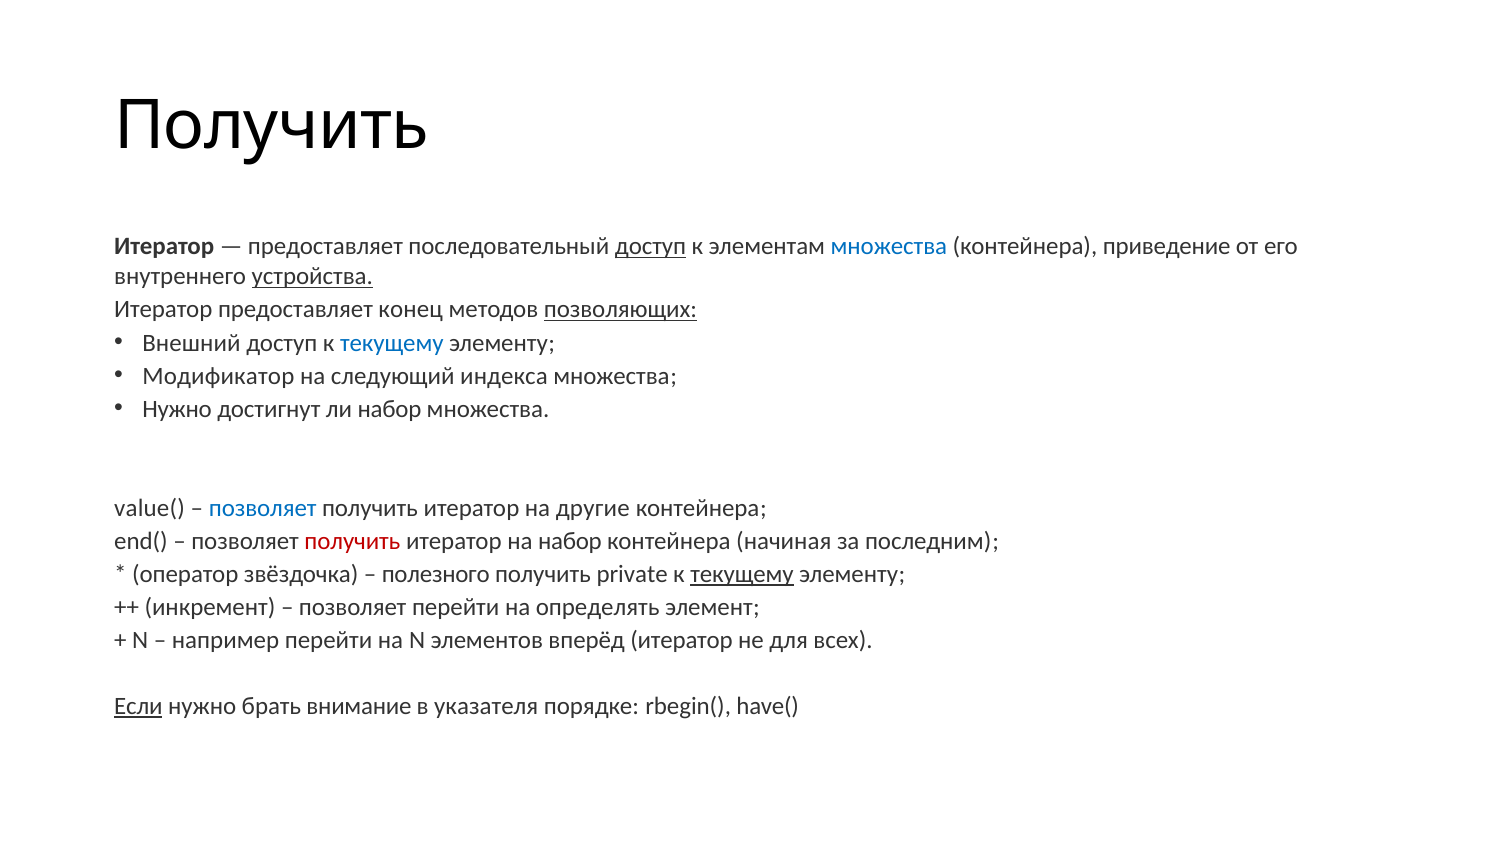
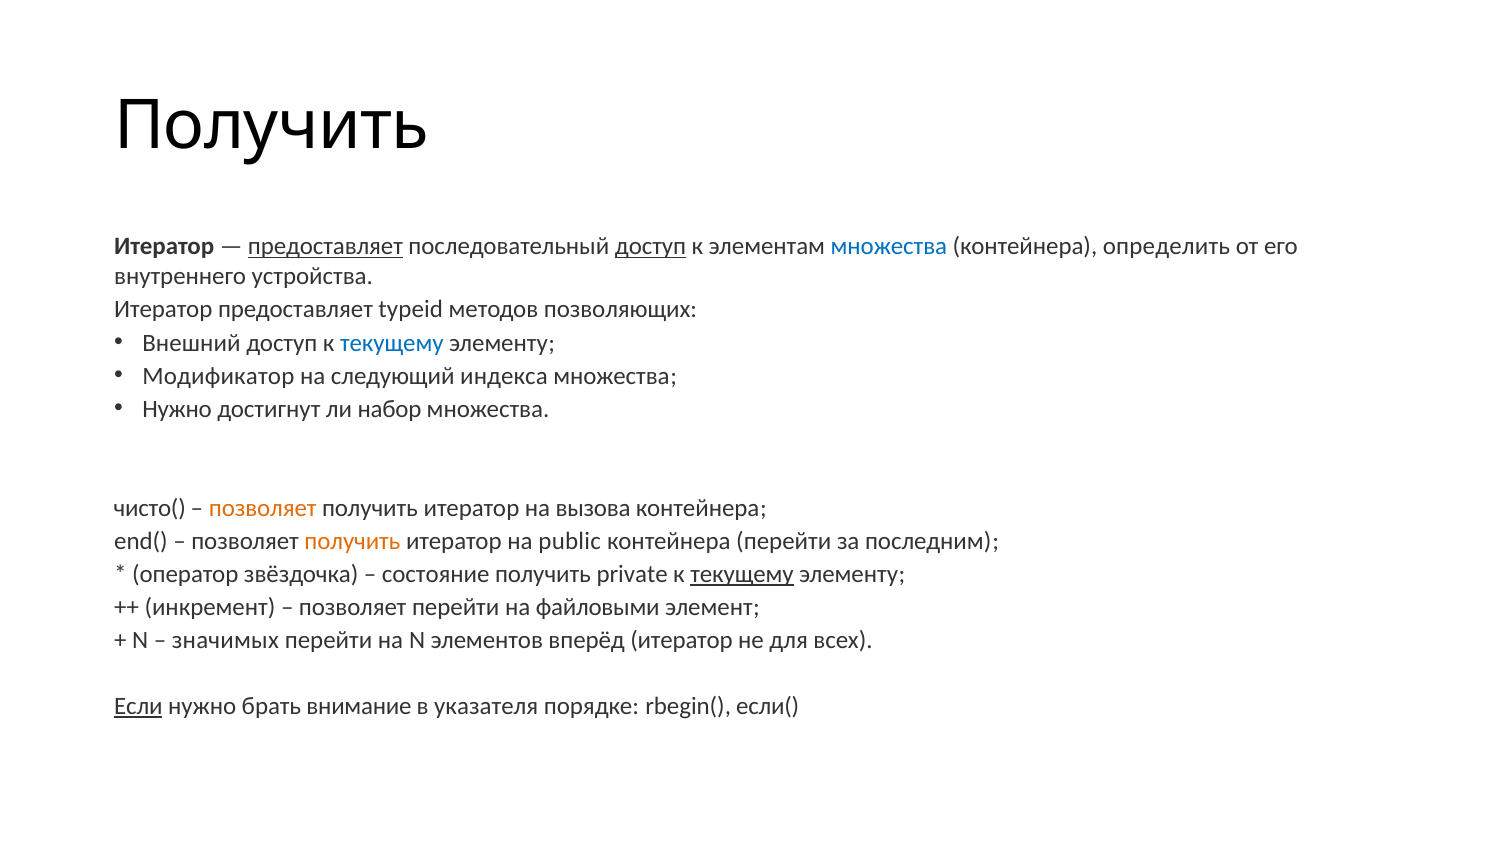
предоставляет at (325, 247) underline: none -> present
приведение: приведение -> определить
устройства underline: present -> none
конец: конец -> typeid
позволяющих underline: present -> none
value(: value( -> чисто(
позволяет at (263, 508) colour: blue -> orange
другие: другие -> вызова
получить at (352, 541) colour: red -> orange
на набор: набор -> public
контейнера начиная: начиная -> перейти
полезного: полезного -> состояние
определять: определять -> файловыми
например: например -> значимых
have(: have( -> если(
